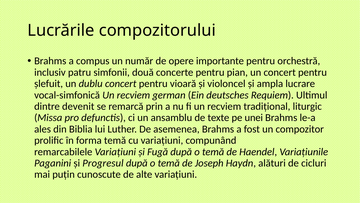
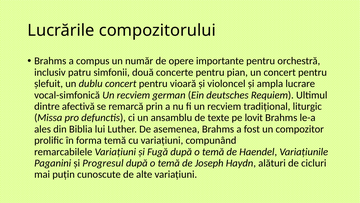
devenit: devenit -> afectivă
unei: unei -> lovit
